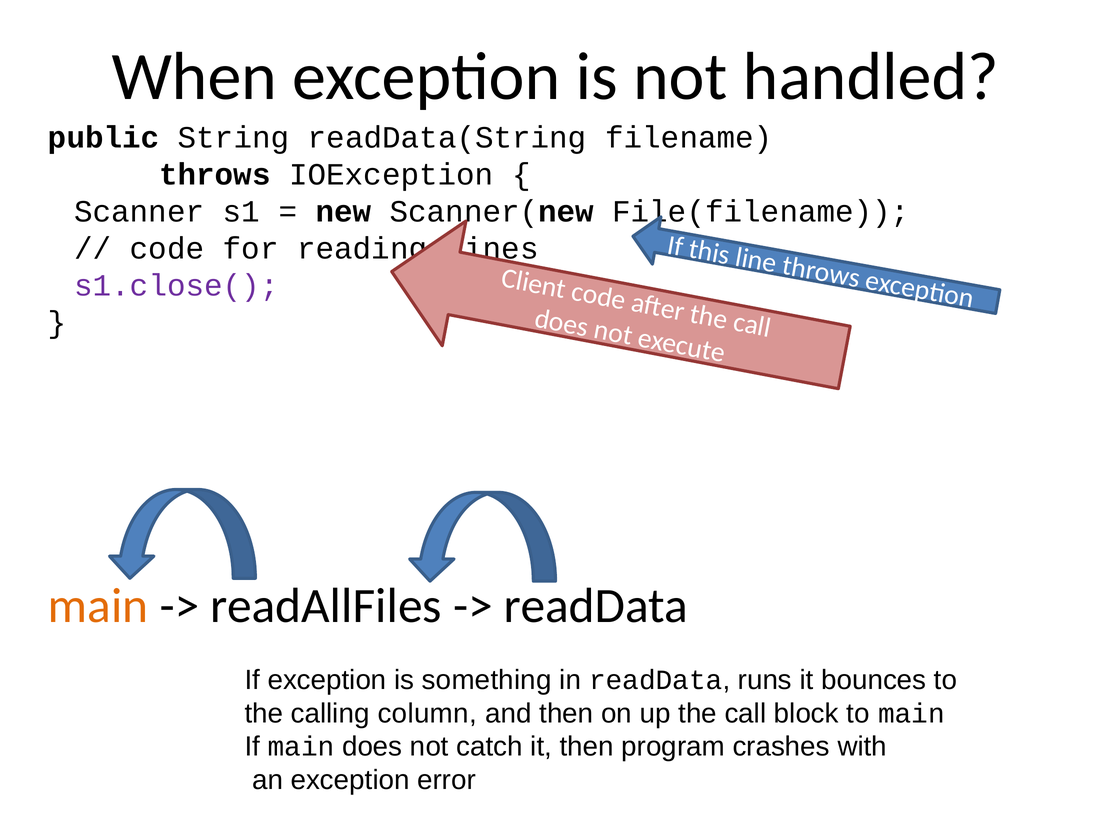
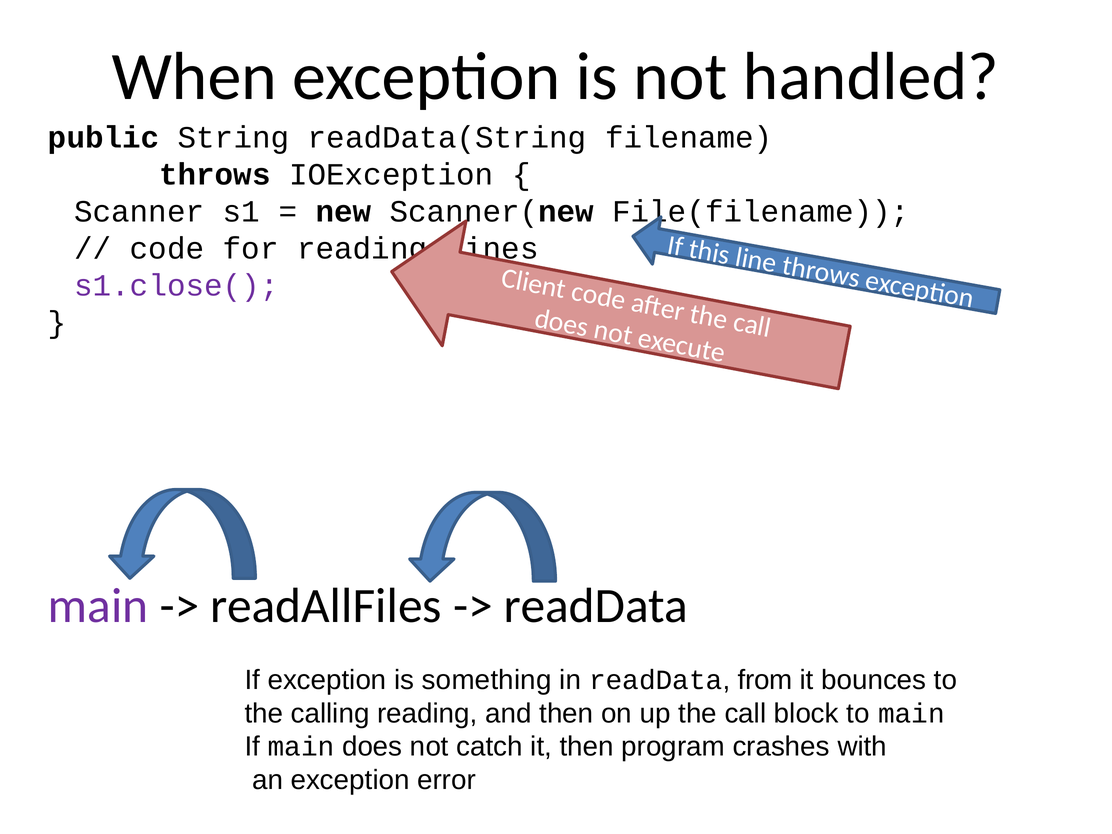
main at (98, 606) colour: orange -> purple
runs: runs -> from
calling column: column -> reading
